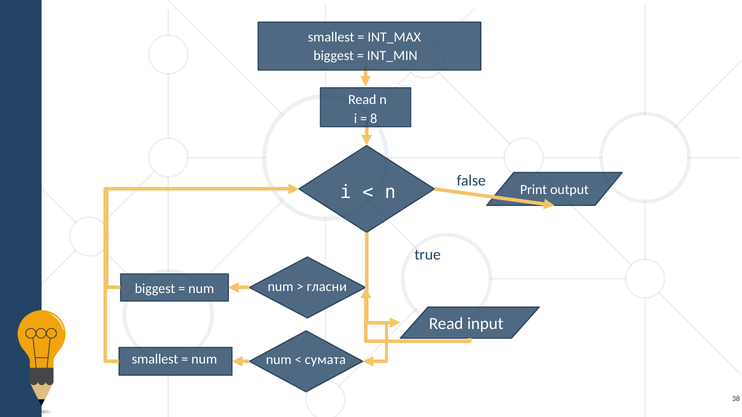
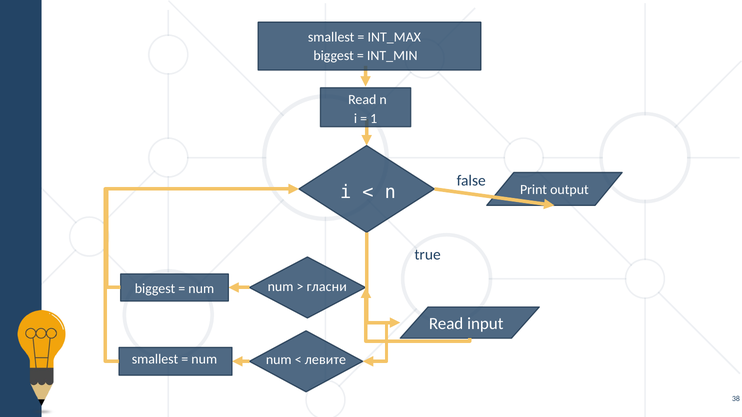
8: 8 -> 1
сумата: сумата -> левите
